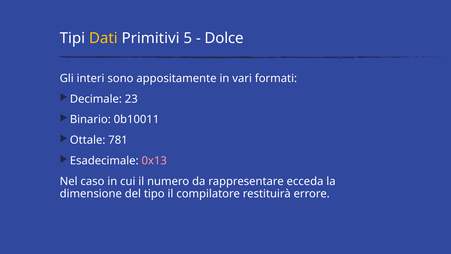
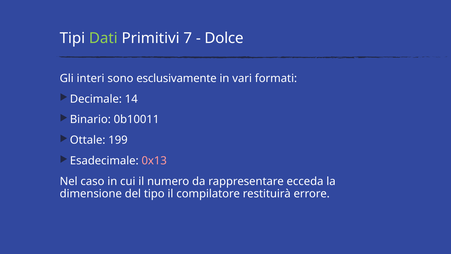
Dati colour: yellow -> light green
5: 5 -> 7
appositamente: appositamente -> esclusivamente
23: 23 -> 14
781: 781 -> 199
